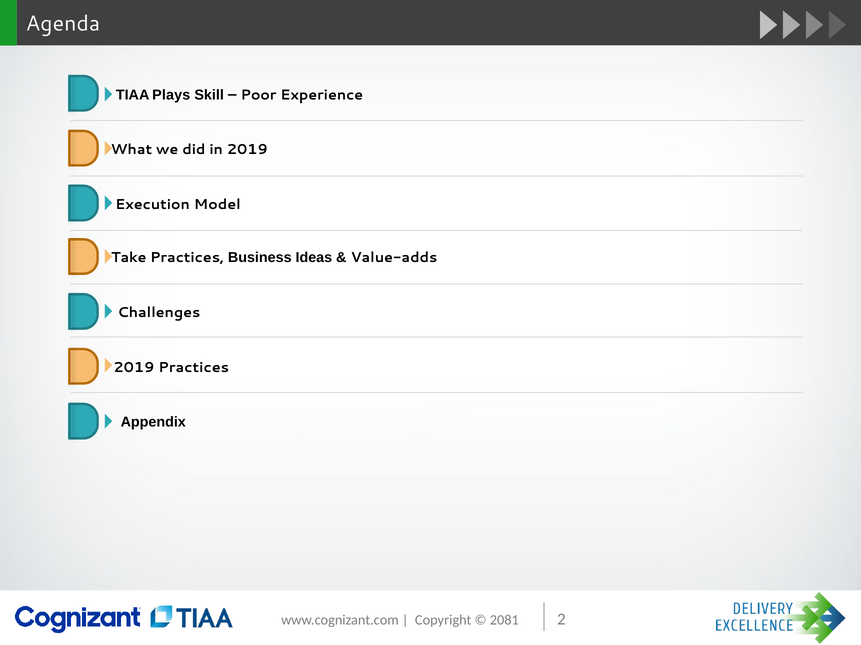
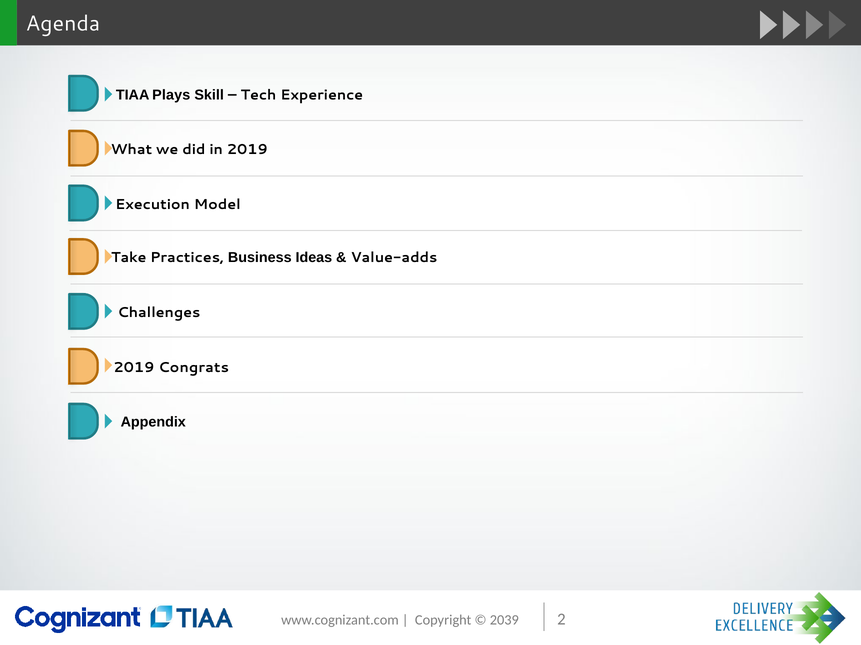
Poor: Poor -> Tech
2019 Practices: Practices -> Congrats
2081: 2081 -> 2039
